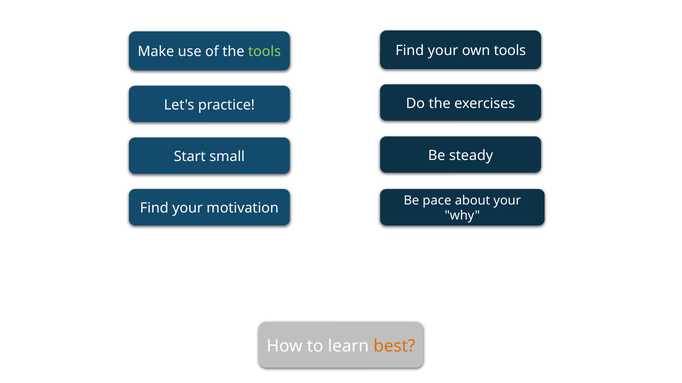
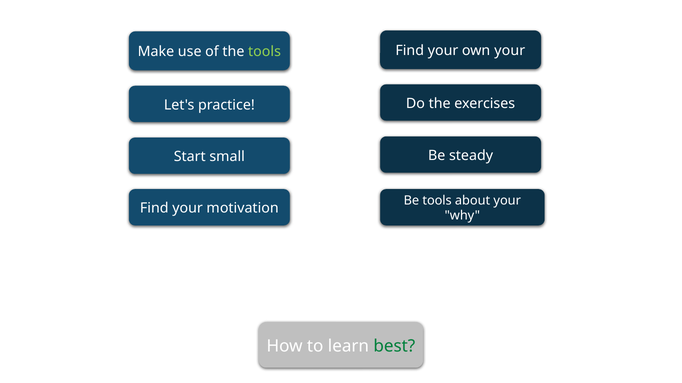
own tools: tools -> your
Be pace: pace -> tools
best colour: orange -> green
